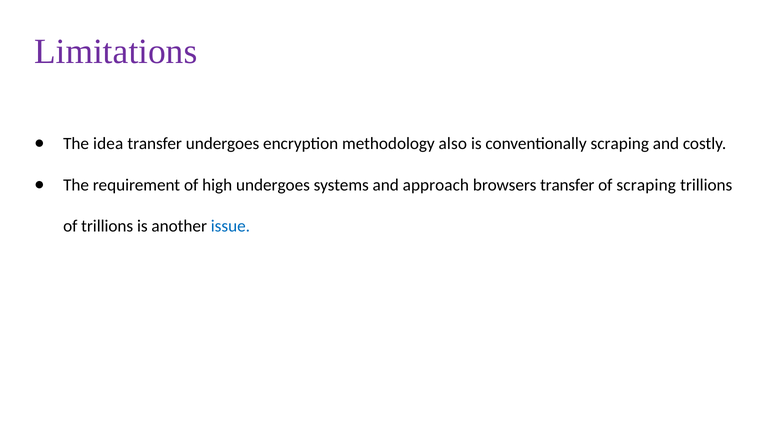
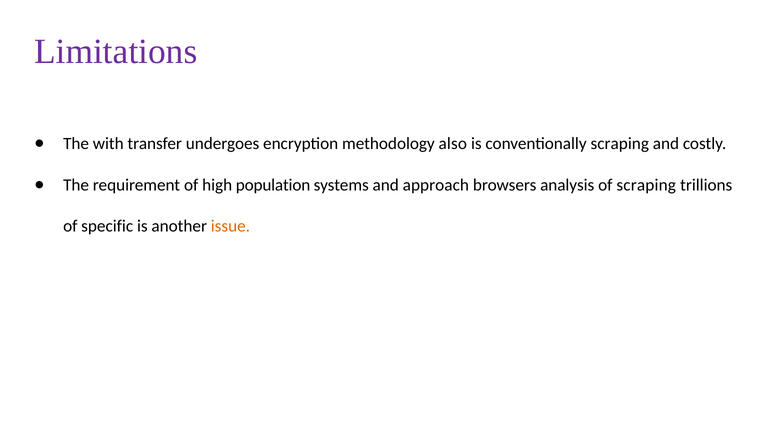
idea: idea -> with
high undergoes: undergoes -> population
browsers transfer: transfer -> analysis
of trillions: trillions -> specific
issue colour: blue -> orange
